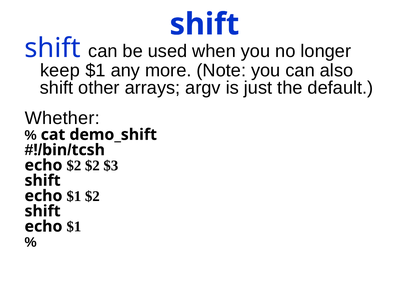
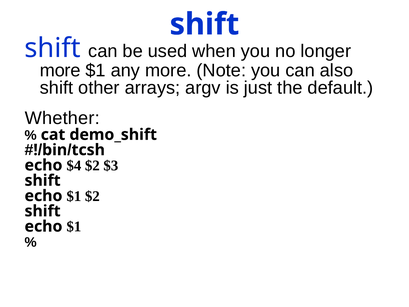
keep at (60, 70): keep -> more
echo $2: $2 -> $4
